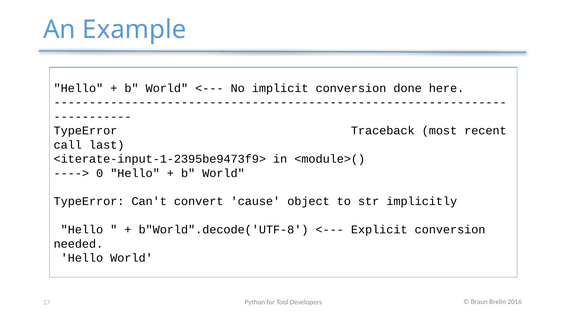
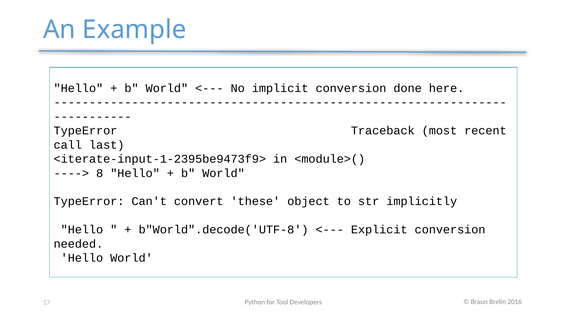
0: 0 -> 8
cause: cause -> these
